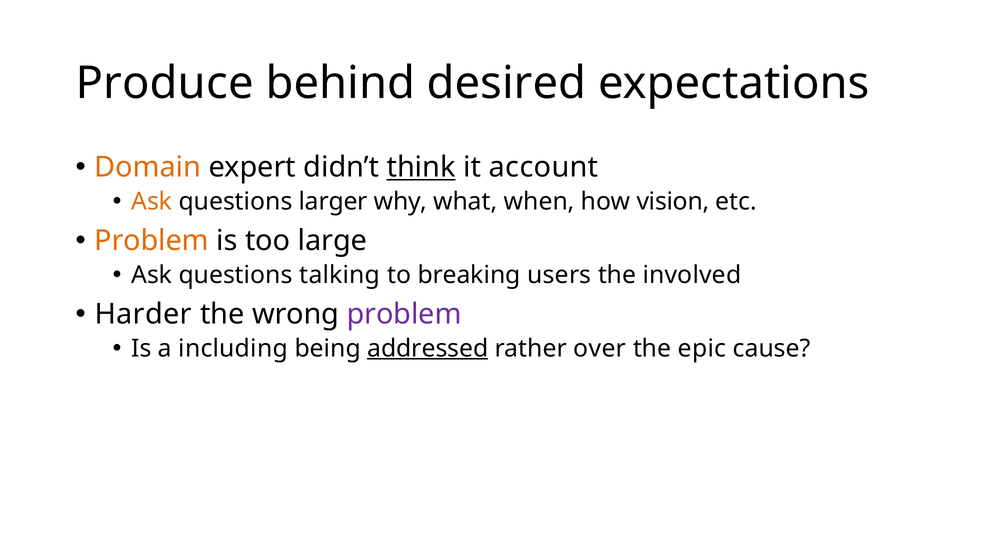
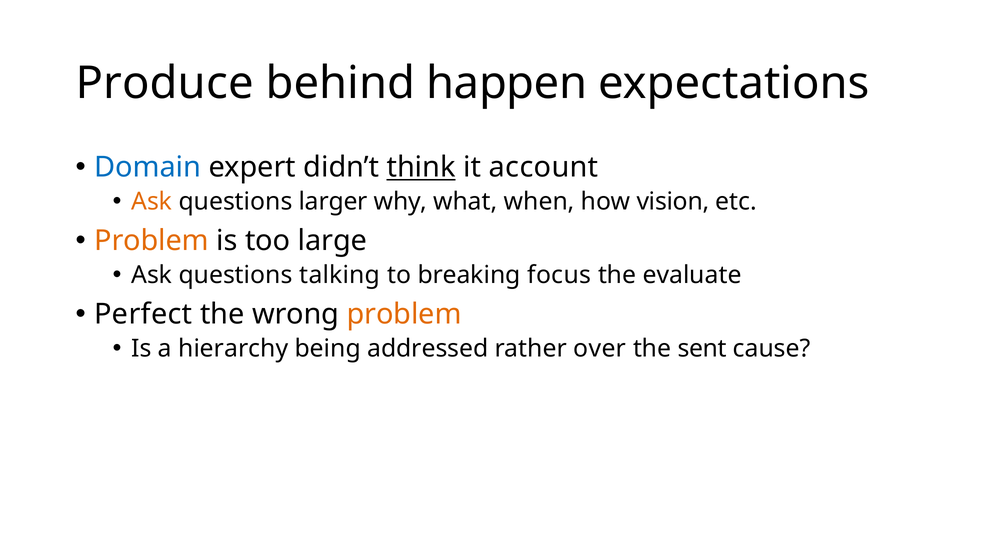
desired: desired -> happen
Domain colour: orange -> blue
users: users -> focus
involved: involved -> evaluate
Harder: Harder -> Perfect
problem at (404, 314) colour: purple -> orange
including: including -> hierarchy
addressed underline: present -> none
epic: epic -> sent
